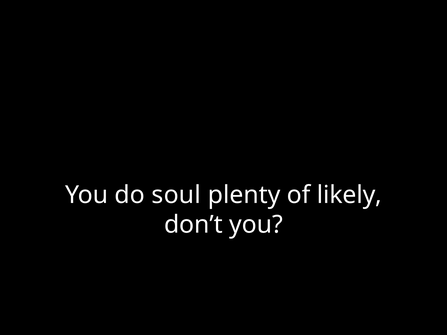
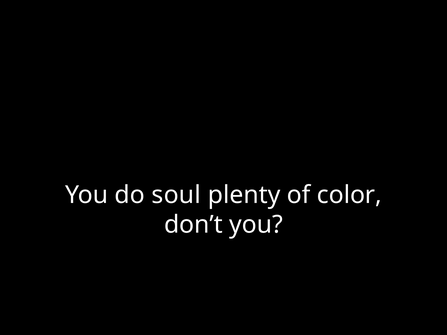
likely: likely -> color
